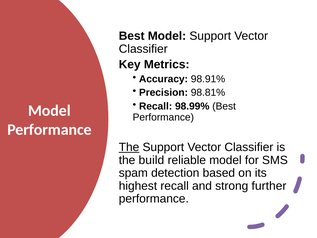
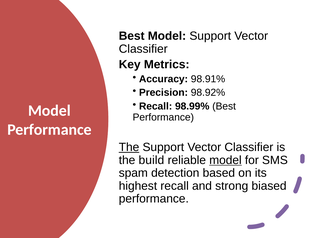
98.81%: 98.81% -> 98.92%
model at (225, 160) underline: none -> present
further: further -> biased
